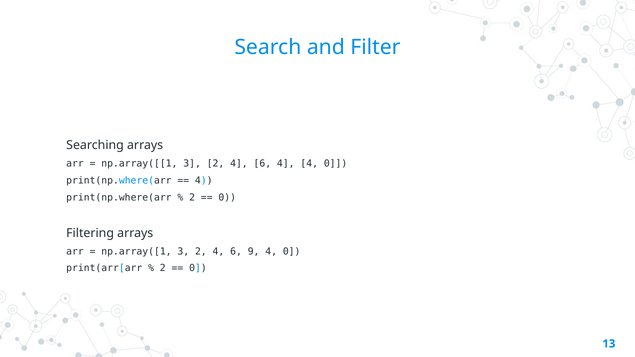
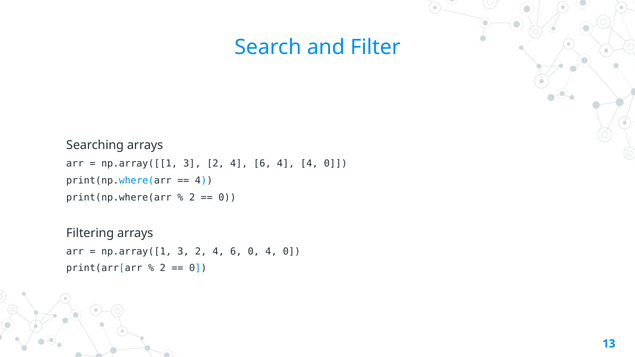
6 9: 9 -> 0
